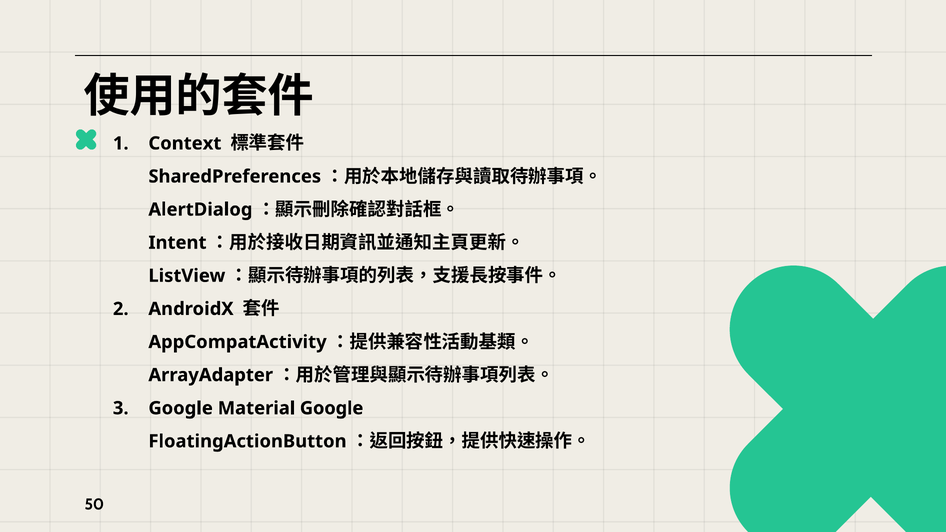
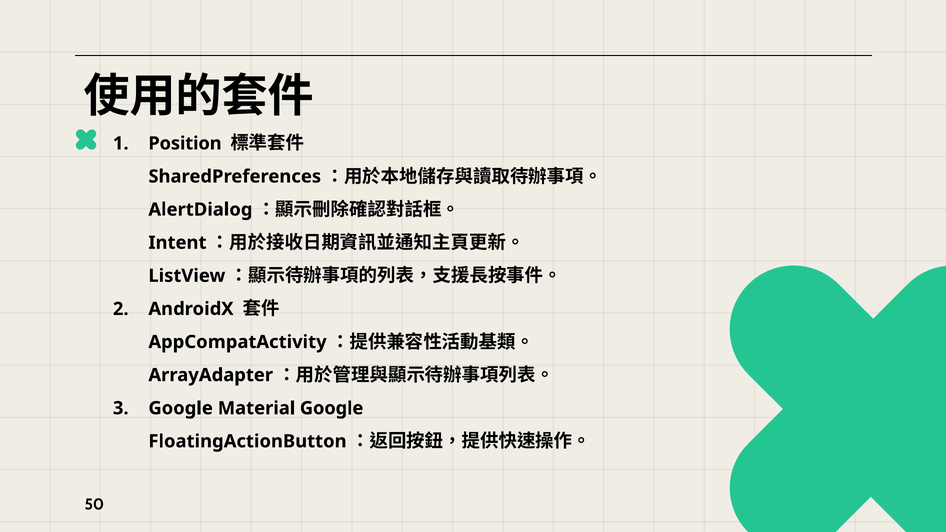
Context: Context -> Position
